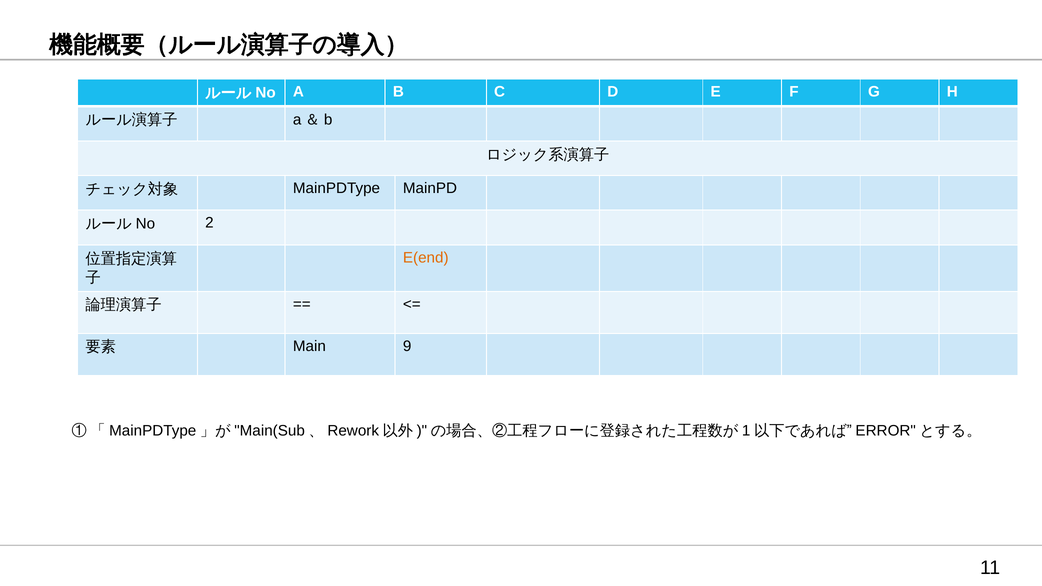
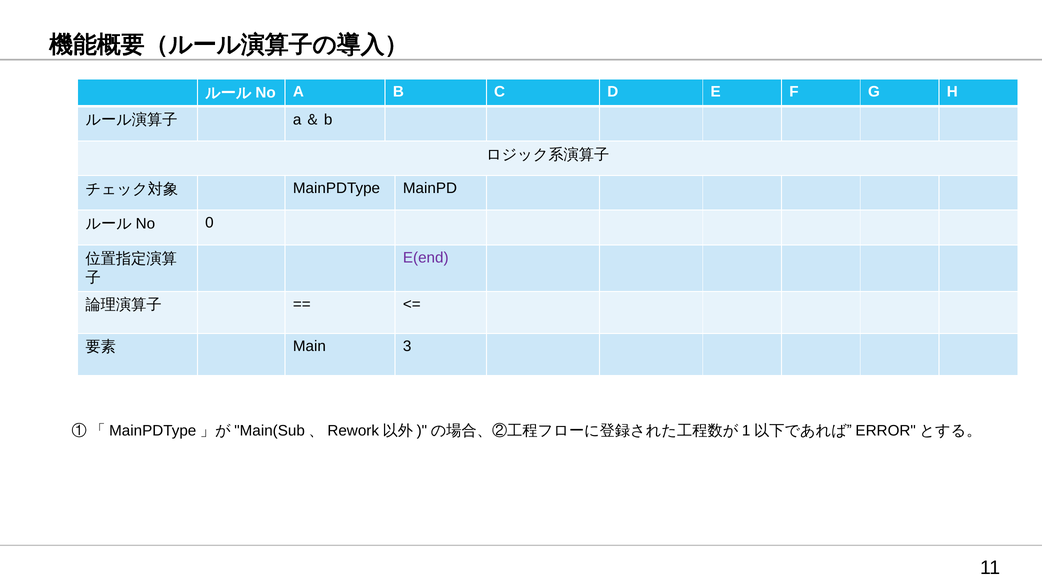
2: 2 -> 0
E(end colour: orange -> purple
9: 9 -> 3
